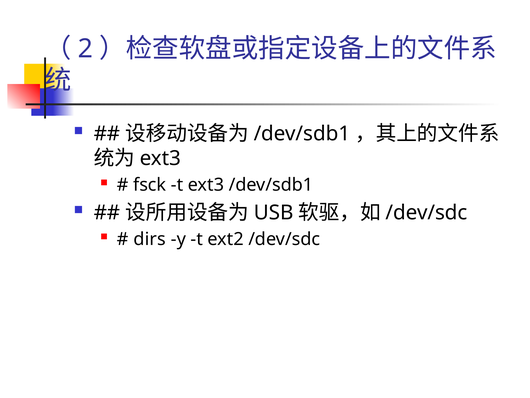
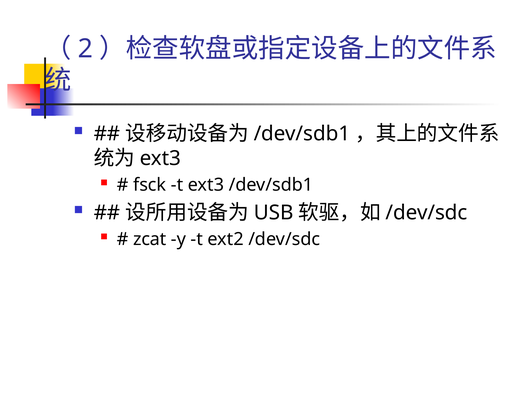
dirs: dirs -> zcat
